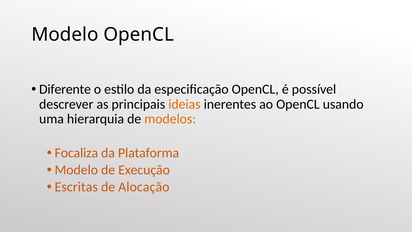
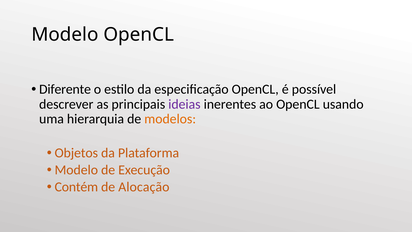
ideias colour: orange -> purple
Focaliza: Focaliza -> Objetos
Escritas: Escritas -> Contém
